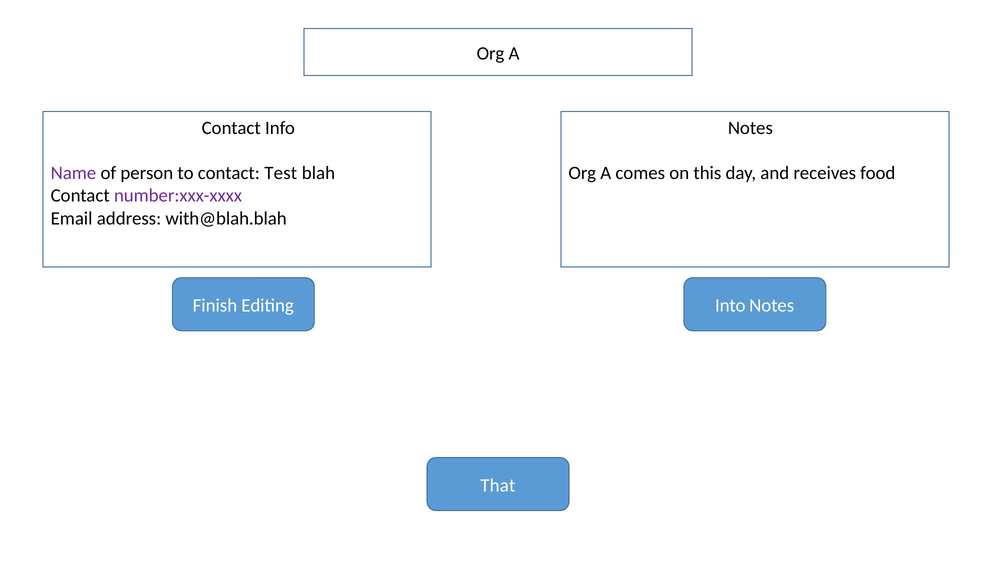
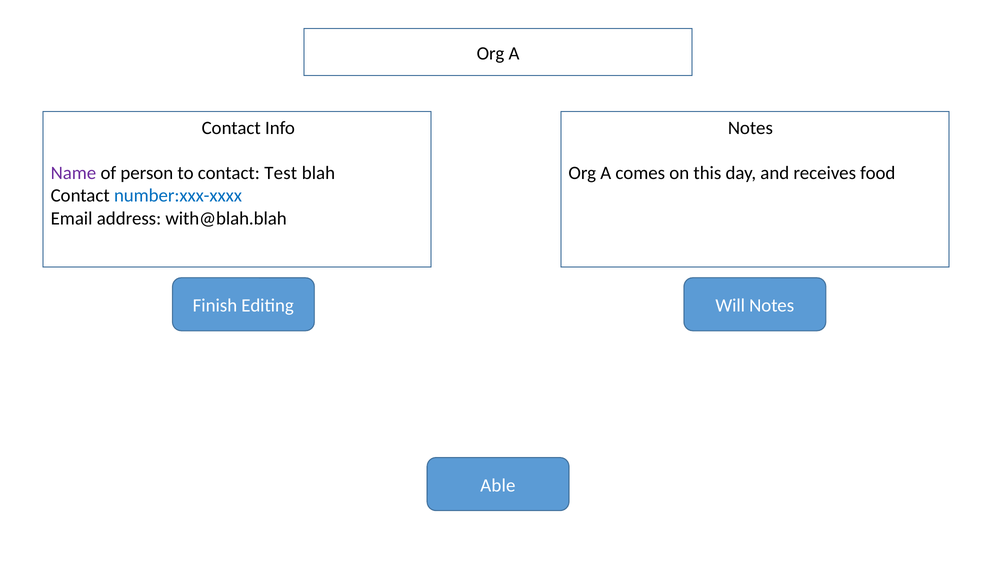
number:xxx-xxxx colour: purple -> blue
Into: Into -> Will
That: That -> Able
